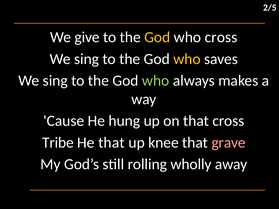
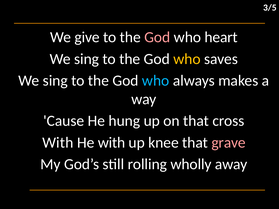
2/5: 2/5 -> 3/5
God at (157, 37) colour: yellow -> pink
who cross: cross -> heart
who at (156, 81) colour: light green -> light blue
Tribe at (58, 143): Tribe -> With
He that: that -> with
